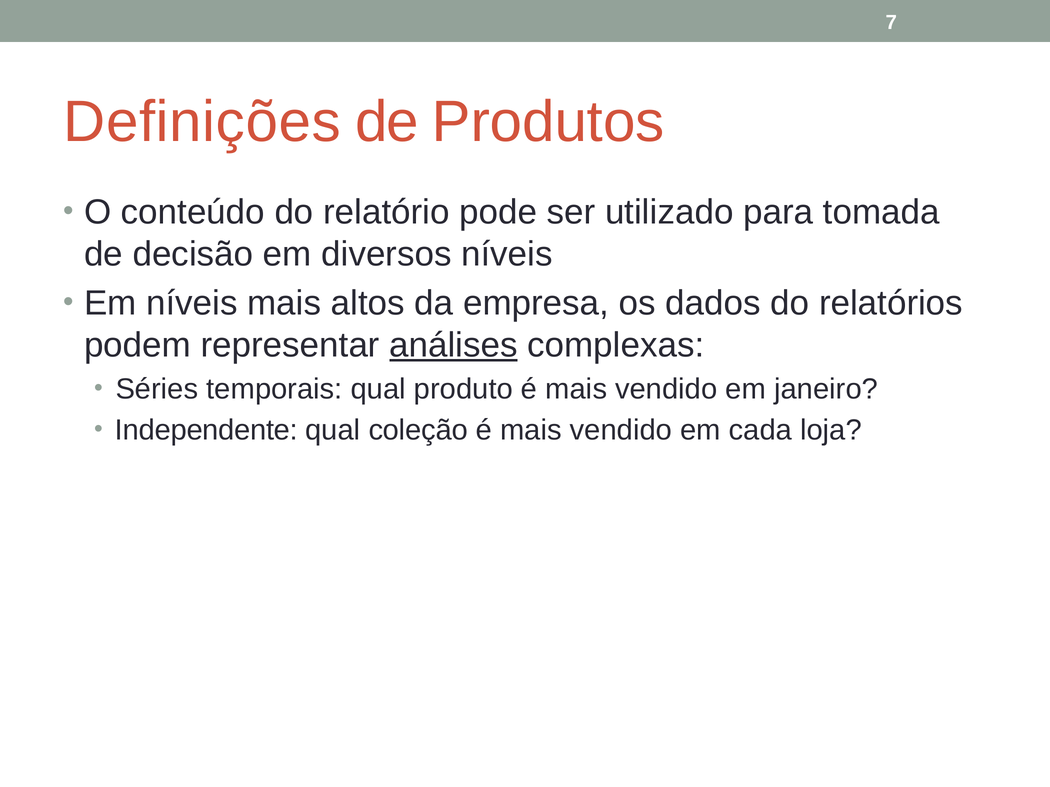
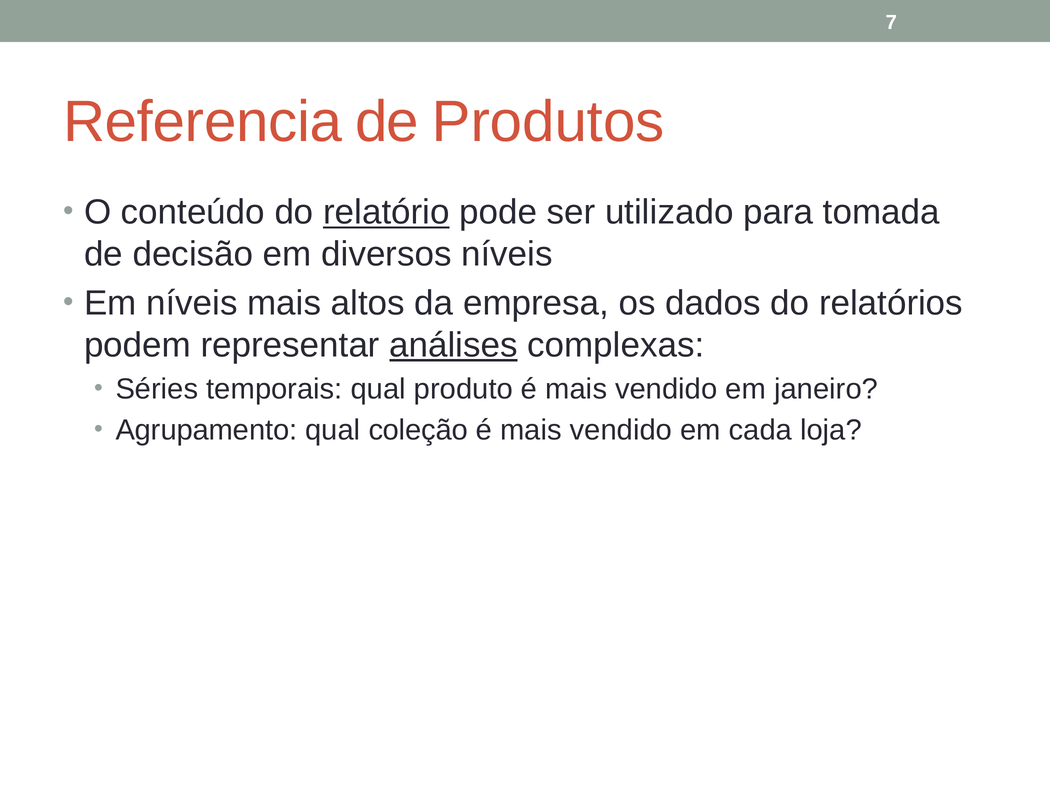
Definições: Definições -> Referencia
relatório underline: none -> present
Independente: Independente -> Agrupamento
